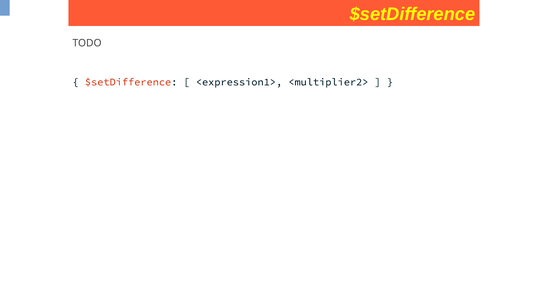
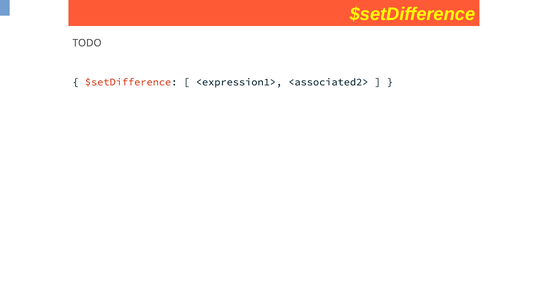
<multiplier2>: <multiplier2> -> <associated2>
